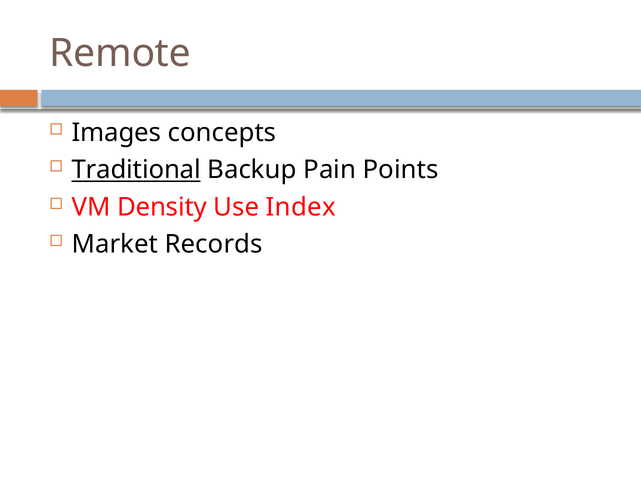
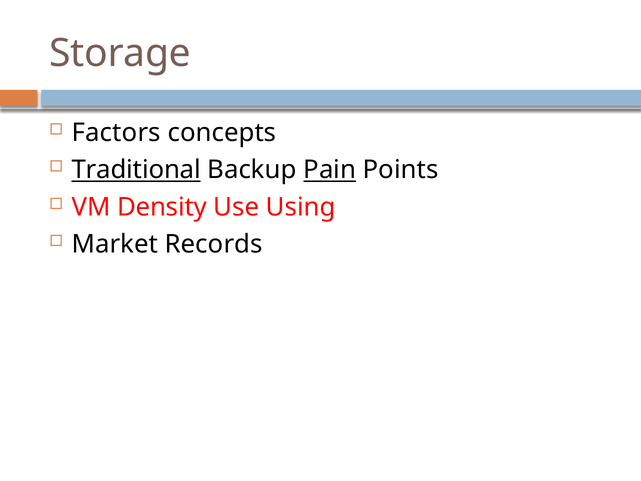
Remote: Remote -> Storage
Images: Images -> Factors
Pain underline: none -> present
Index: Index -> Using
